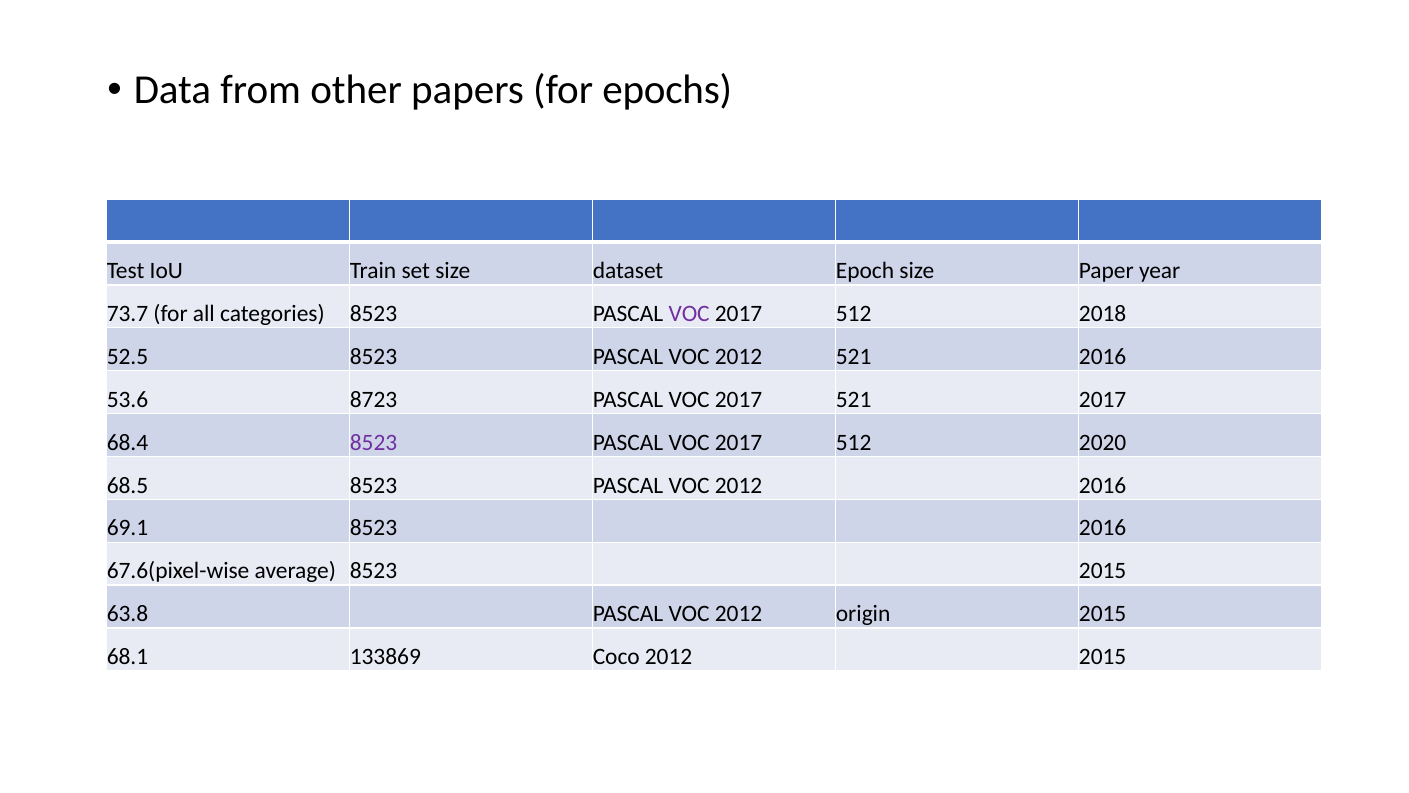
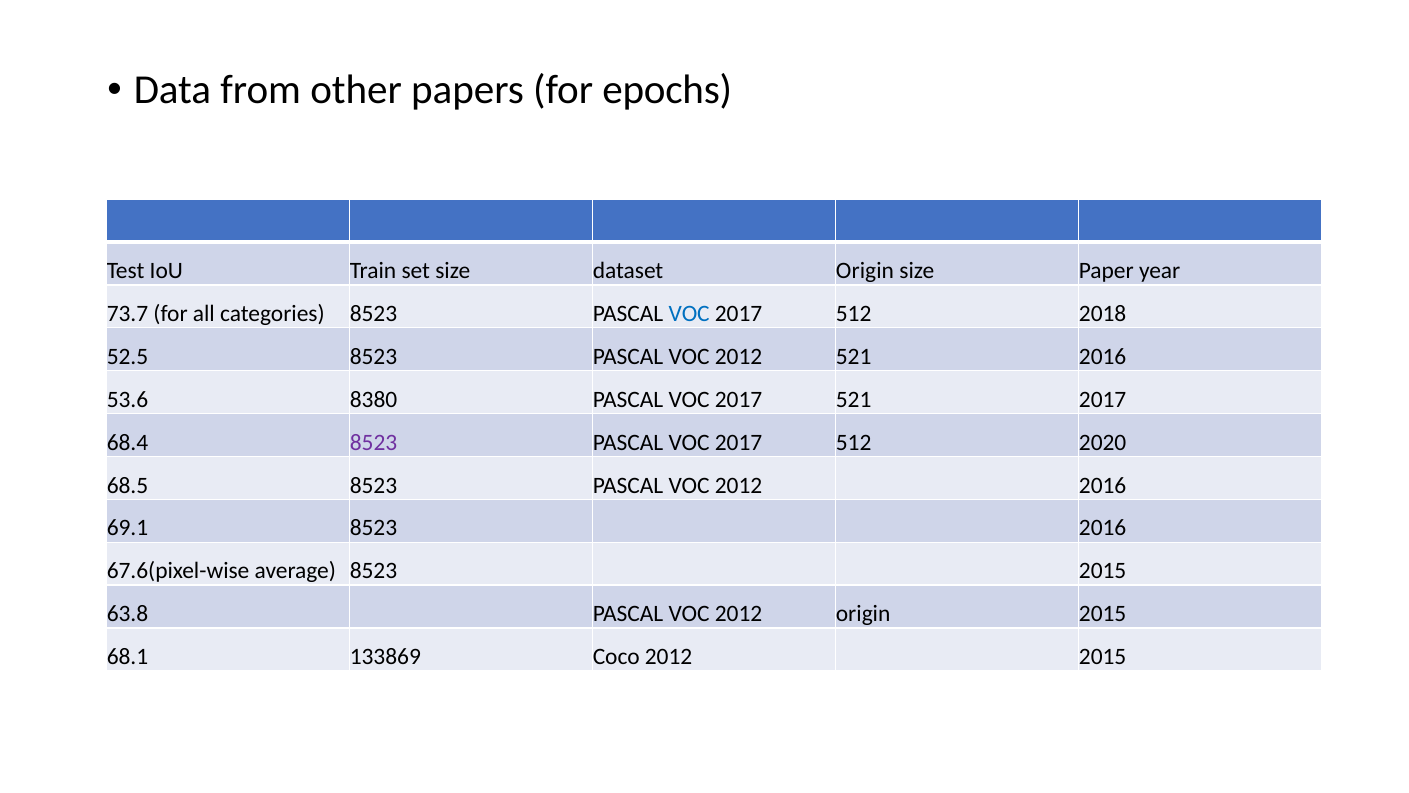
dataset Epoch: Epoch -> Origin
VOC at (689, 314) colour: purple -> blue
8723: 8723 -> 8380
